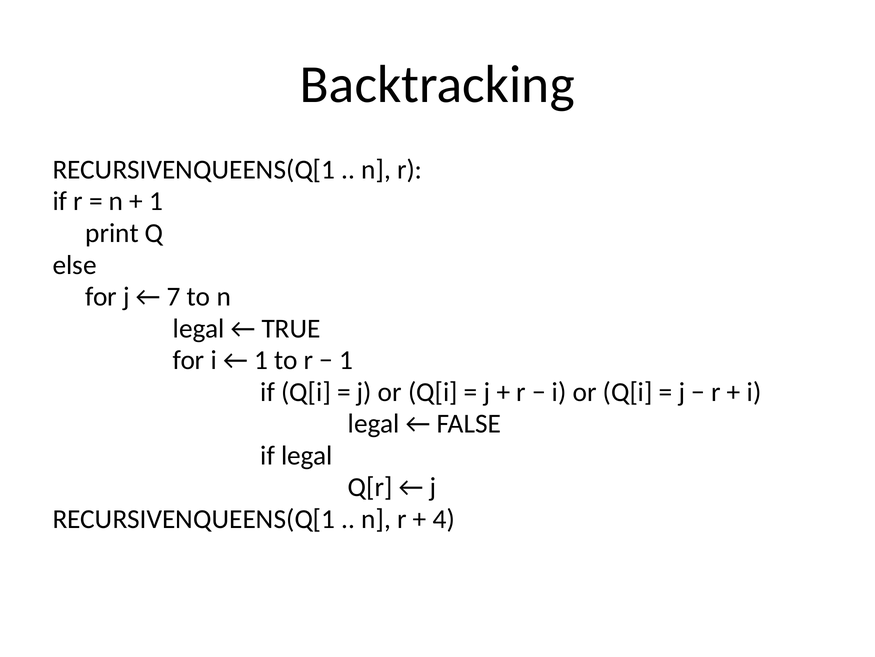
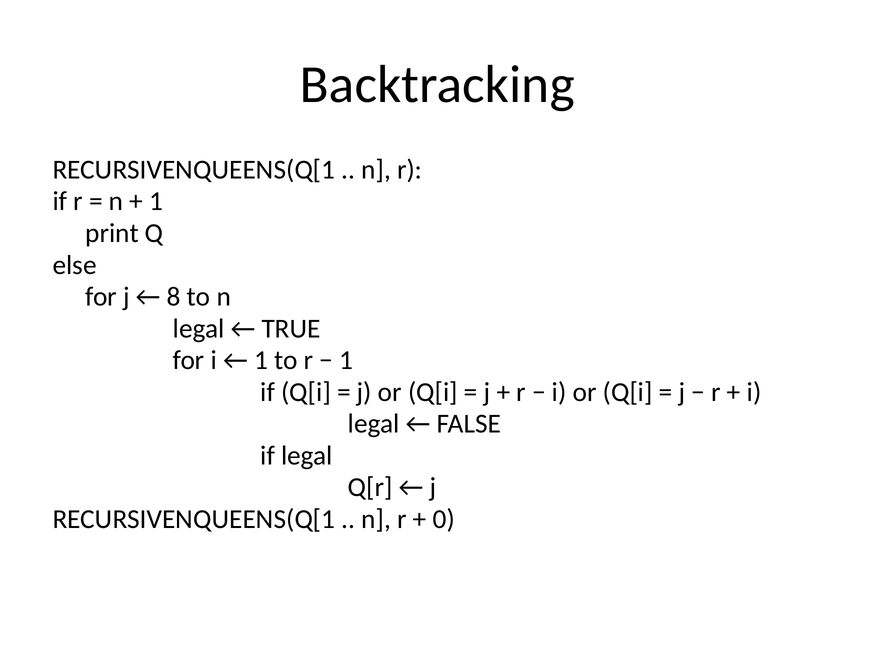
7: 7 -> 8
4: 4 -> 0
